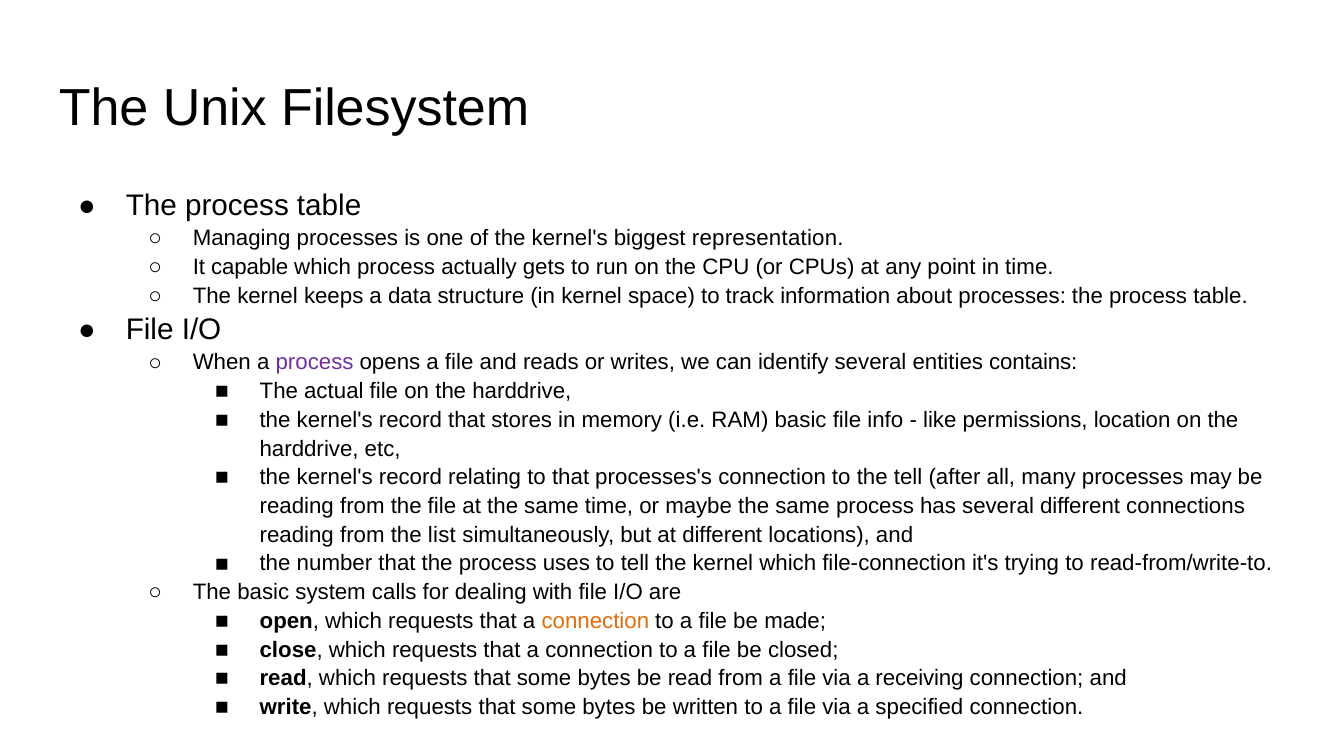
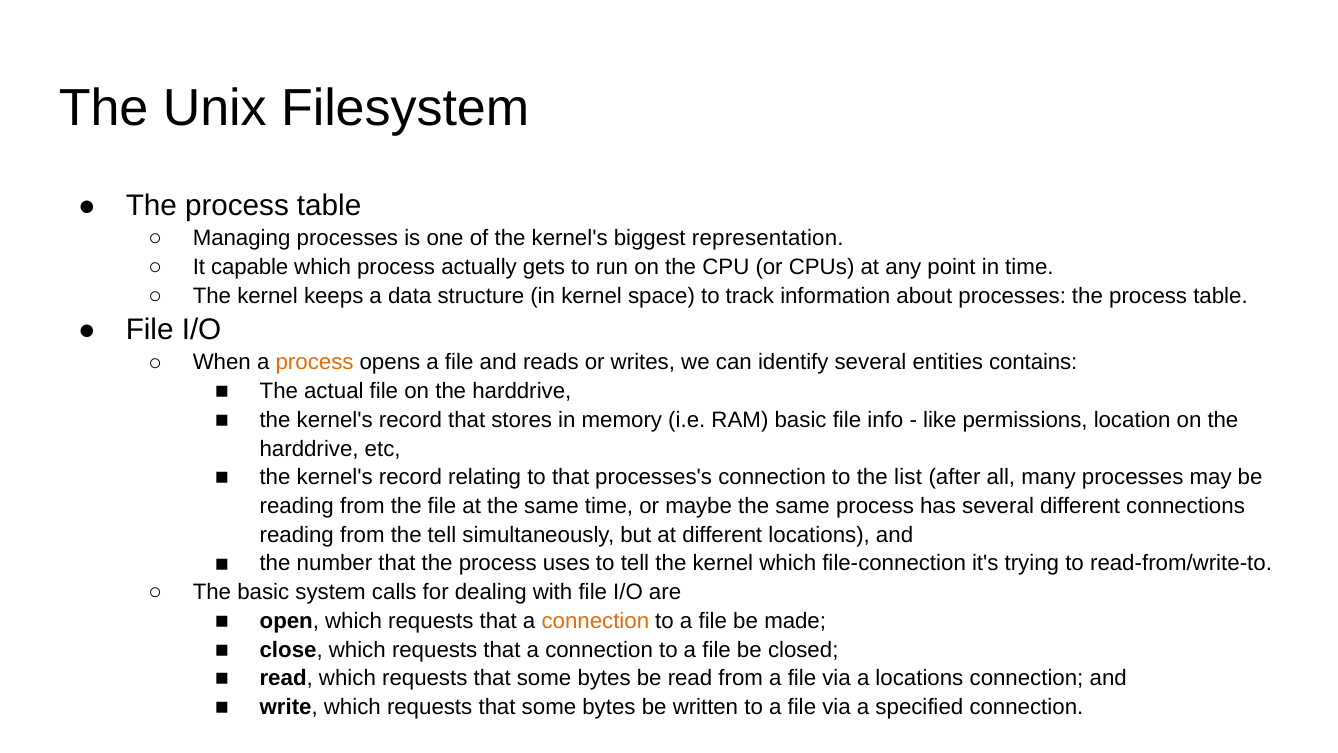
process at (315, 362) colour: purple -> orange
the tell: tell -> list
the list: list -> tell
a receiving: receiving -> locations
